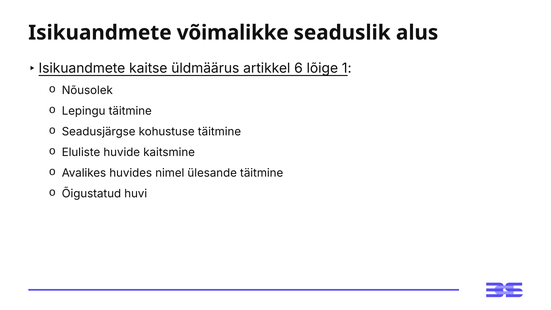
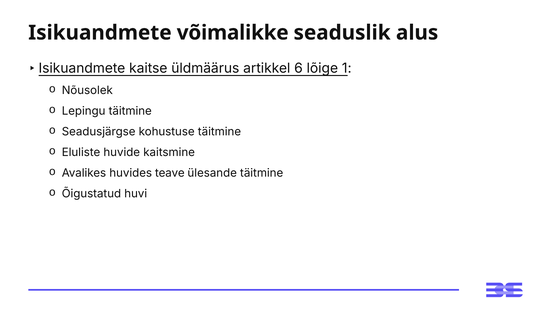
nimel: nimel -> teave
